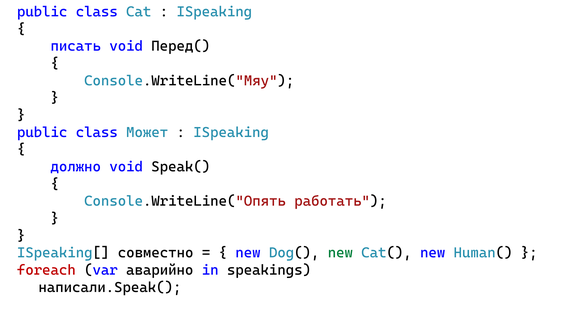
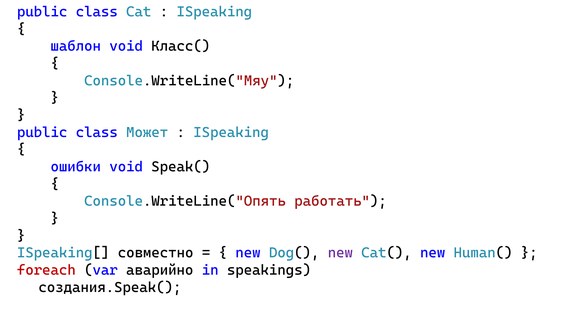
писать: писать -> шаблон
Перед(: Перед( -> Класс(
должно: должно -> ошибки
new at (340, 253) colour: green -> purple
написали.Speak(: написали.Speak( -> создания.Speak(
